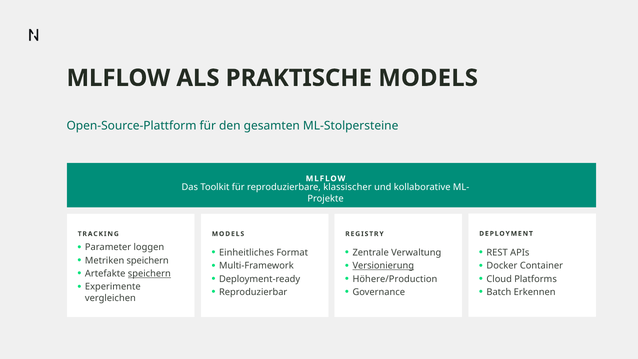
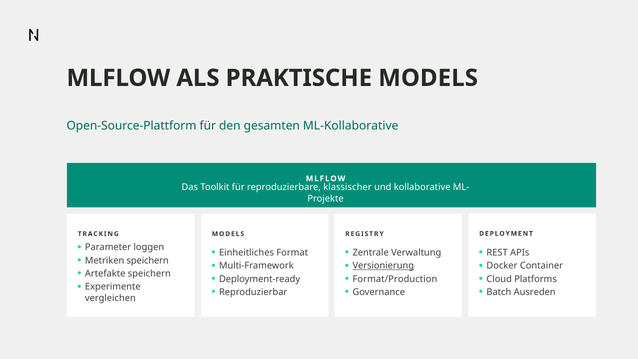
ML-Stolpersteine: ML-Stolpersteine -> ML-Kollaborative
speichern at (149, 274) underline: present -> none
Höhere/Production: Höhere/Production -> Format/Production
Erkennen: Erkennen -> Ausreden
